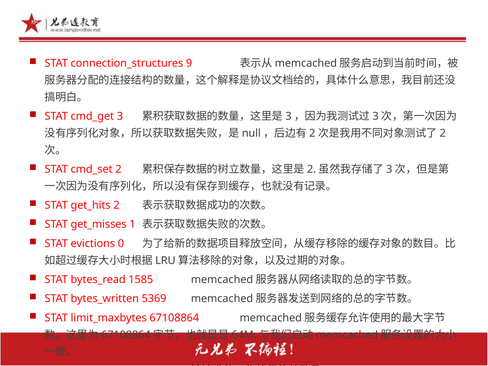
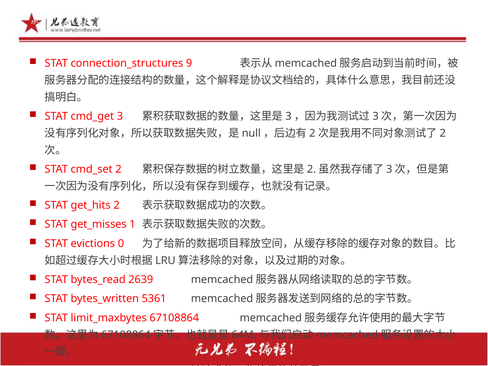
1585: 1585 -> 2639
5369: 5369 -> 5361
